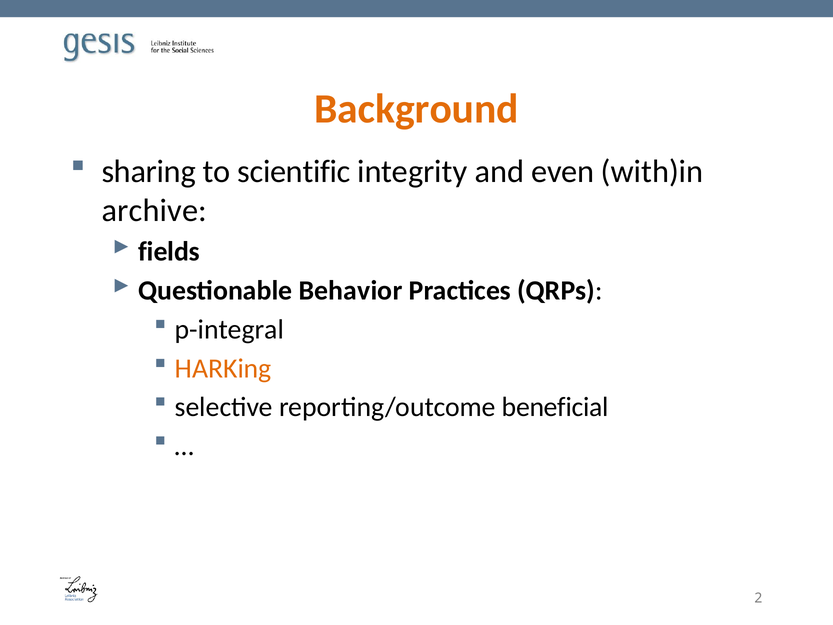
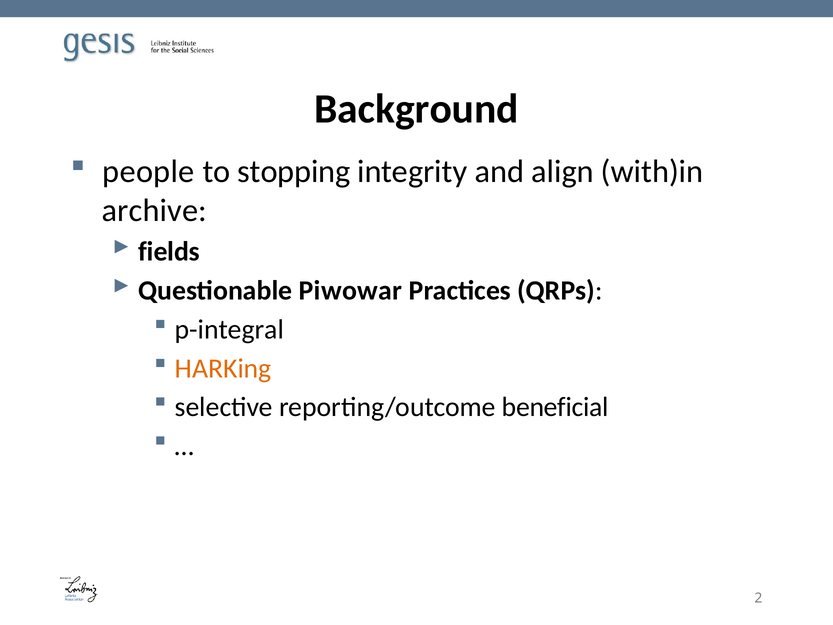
Background colour: orange -> black
sharing: sharing -> people
scientific: scientific -> stopping
even: even -> align
Behavior: Behavior -> Piwowar
